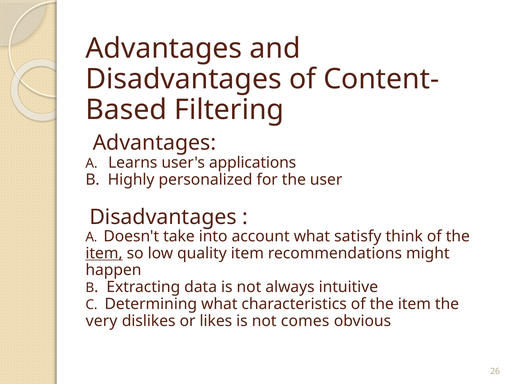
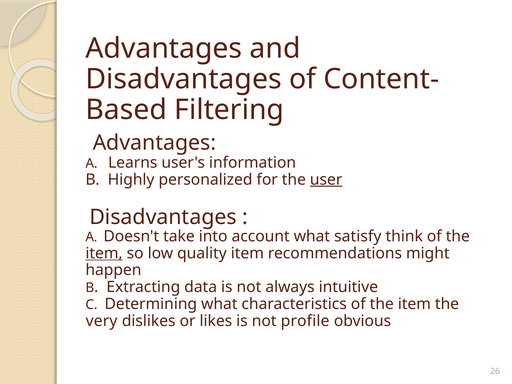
applications: applications -> information
user underline: none -> present
comes: comes -> profile
